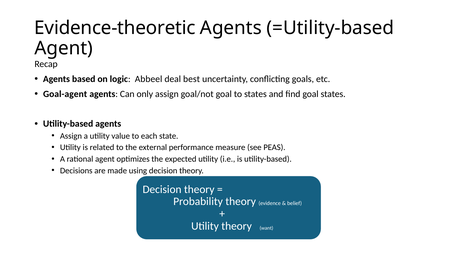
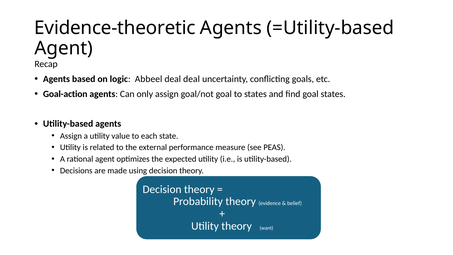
deal best: best -> deal
Goal-agent: Goal-agent -> Goal-action
